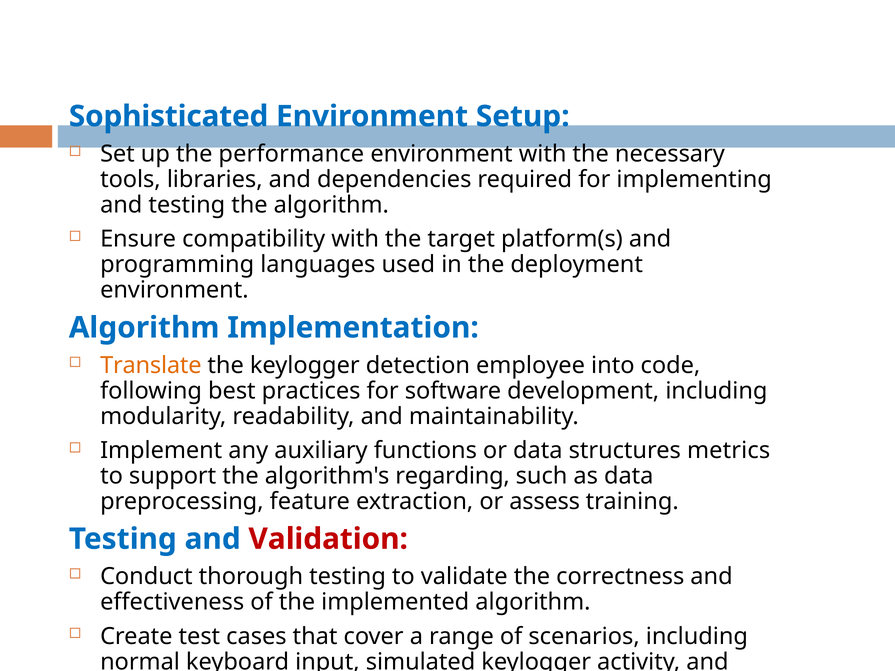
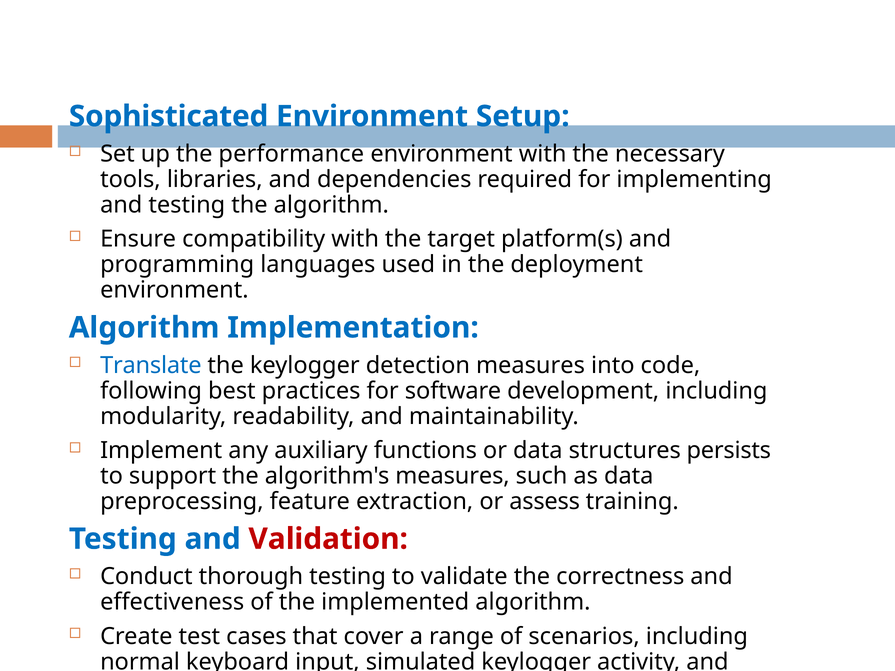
Translate colour: orange -> blue
detection employee: employee -> measures
metrics: metrics -> persists
algorithm's regarding: regarding -> measures
